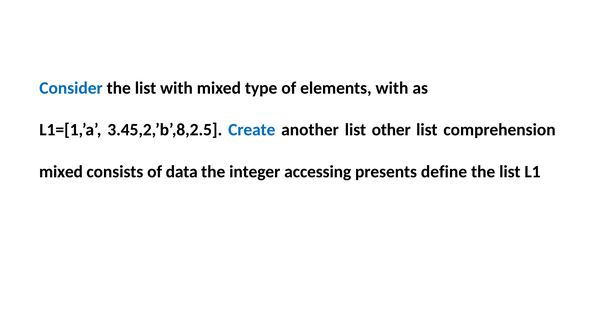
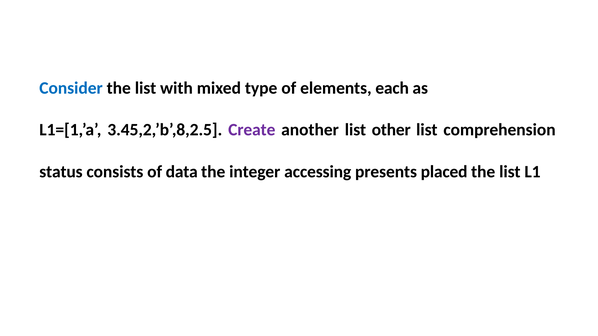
elements with: with -> each
Create colour: blue -> purple
mixed at (61, 172): mixed -> status
define: define -> placed
